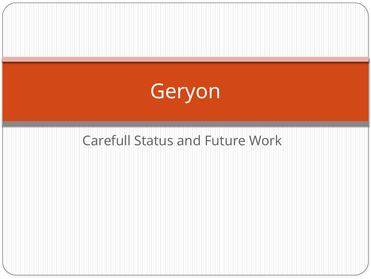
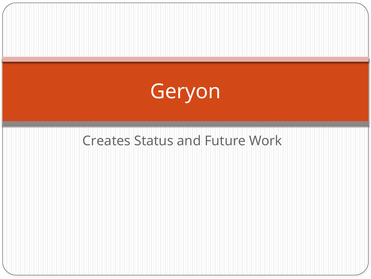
Carefull: Carefull -> Creates
